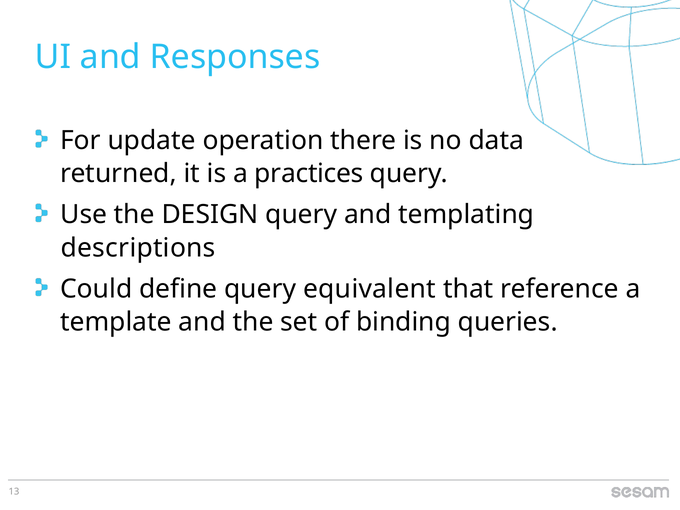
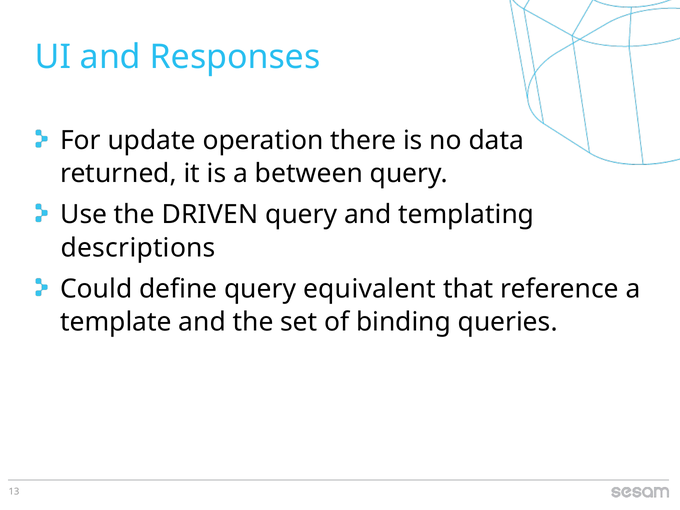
practices: practices -> between
DESIGN: DESIGN -> DRIVEN
